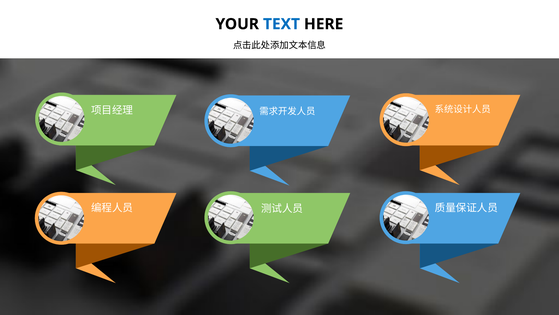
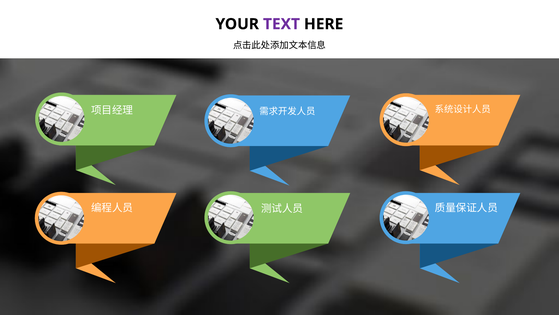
TEXT colour: blue -> purple
